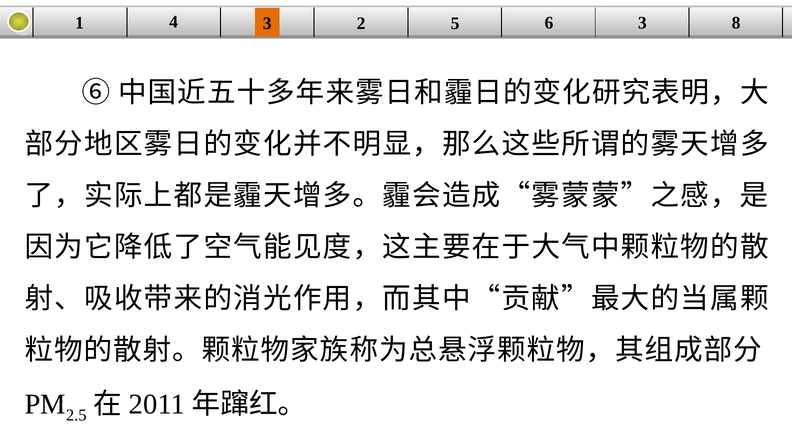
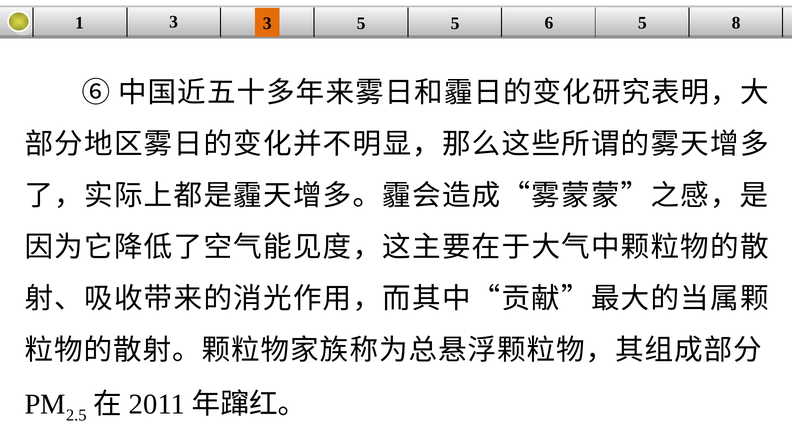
1 4: 4 -> 3
3 2: 2 -> 5
6 3: 3 -> 5
